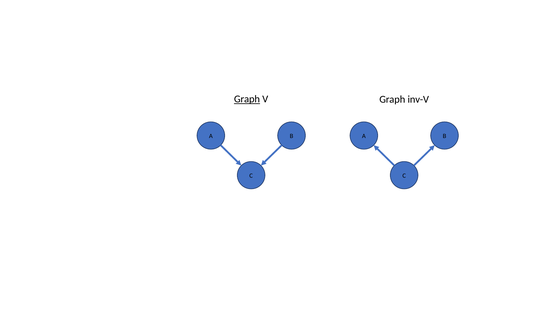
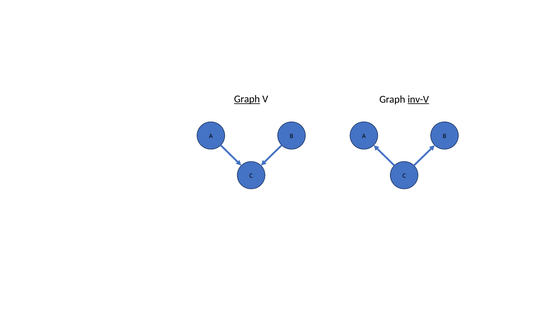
inv-V underline: none -> present
